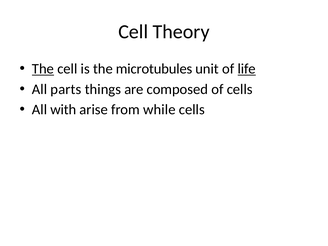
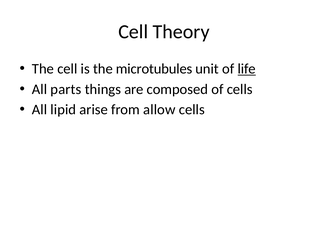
The at (43, 69) underline: present -> none
with: with -> lipid
while: while -> allow
